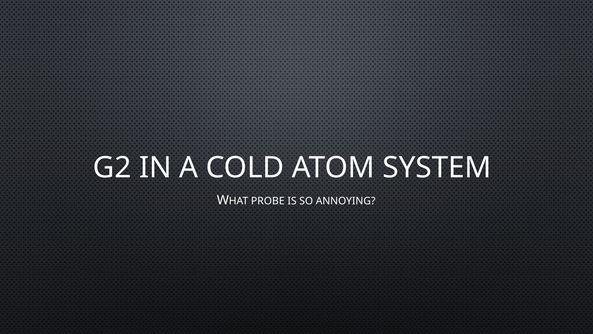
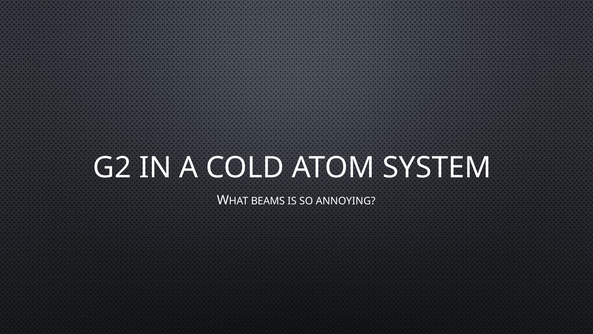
PROBE: PROBE -> BEAMS
